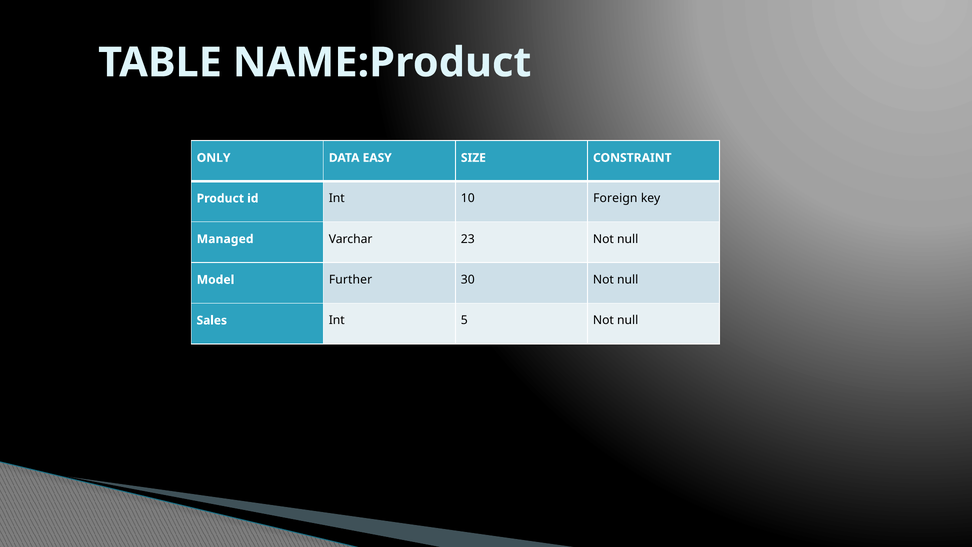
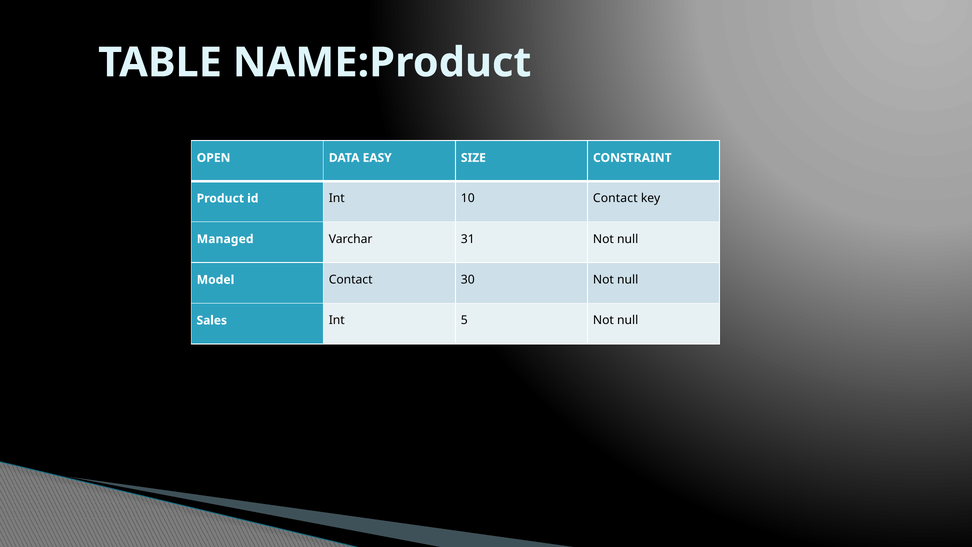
ONLY: ONLY -> OPEN
10 Foreign: Foreign -> Contact
23: 23 -> 31
Model Further: Further -> Contact
